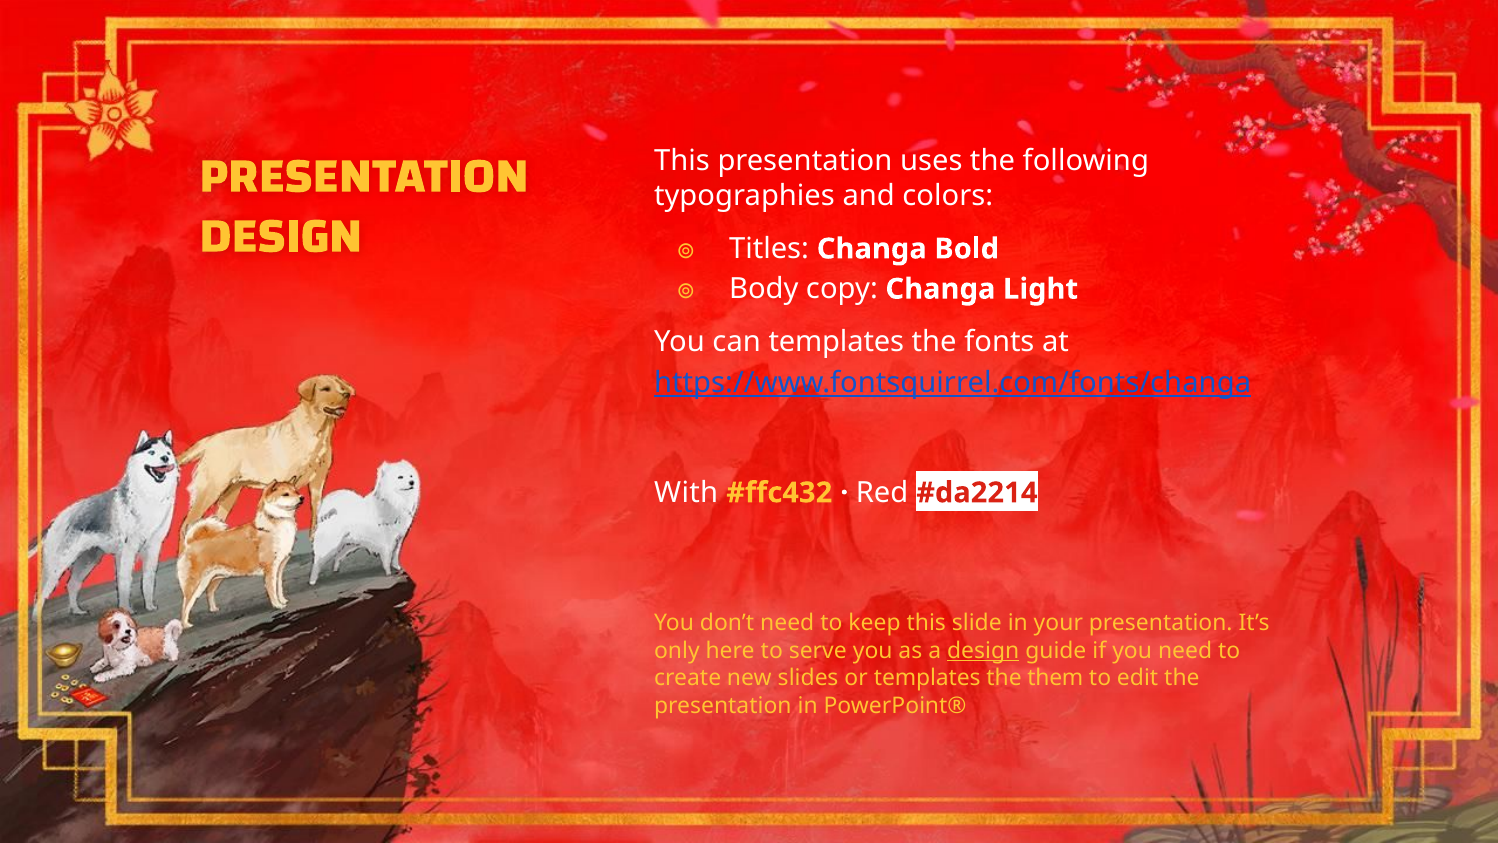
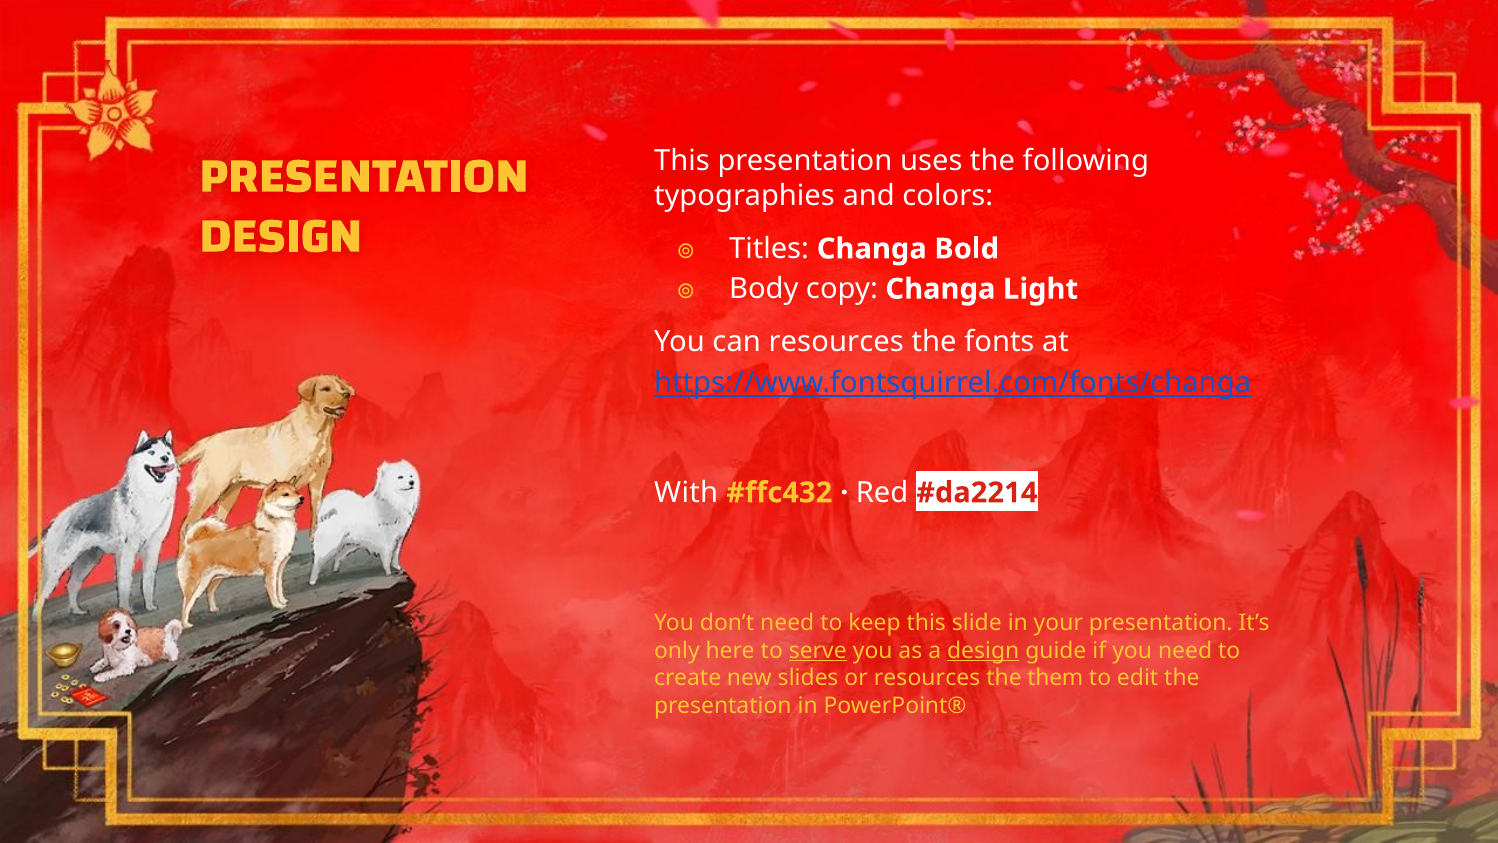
can templates: templates -> resources
serve underline: none -> present
or templates: templates -> resources
